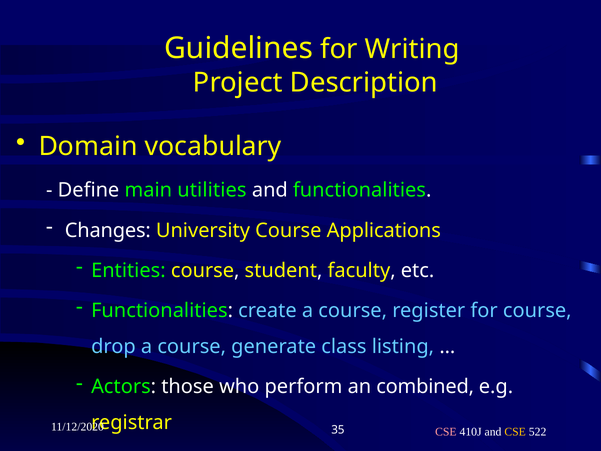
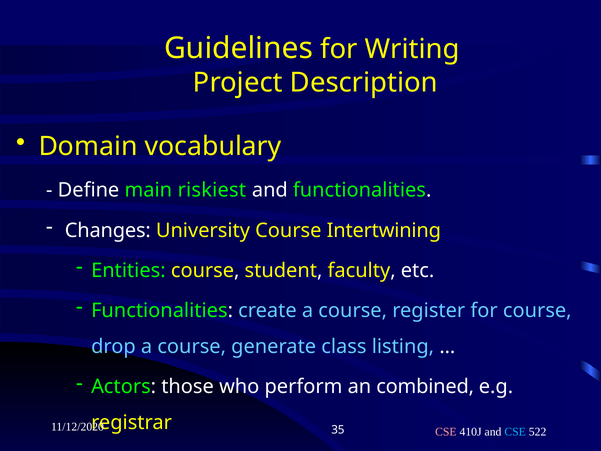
utilities: utilities -> riskiest
Applications: Applications -> Intertwining
CSE at (515, 432) colour: yellow -> light blue
